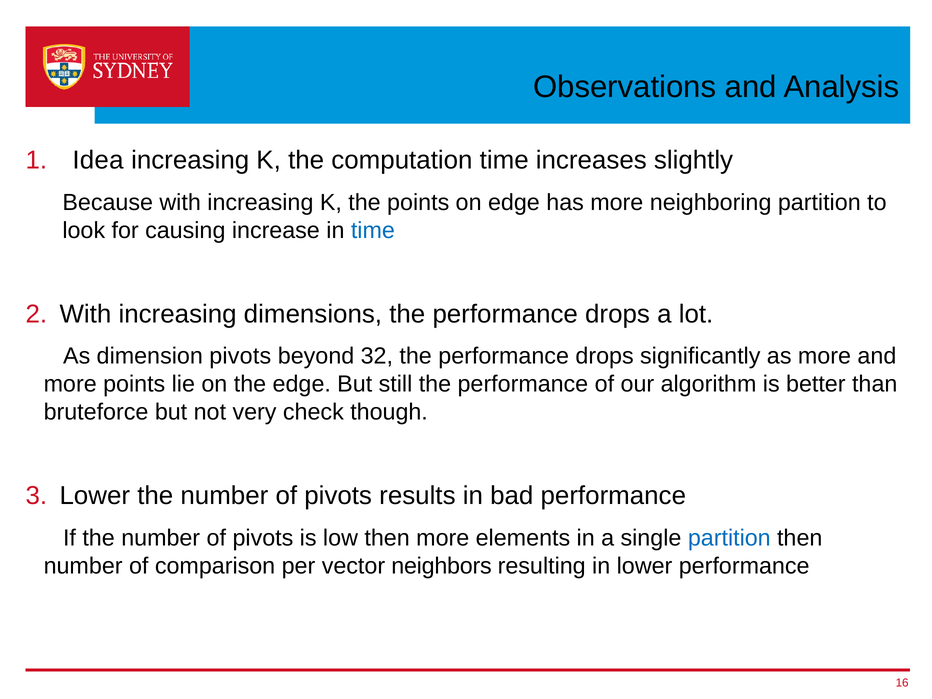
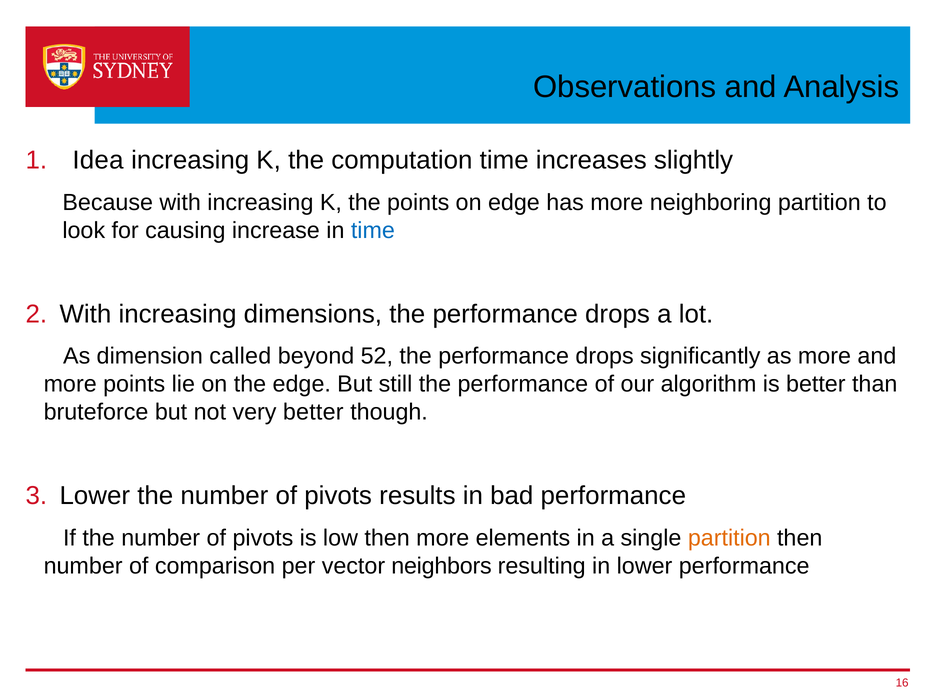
dimension pivots: pivots -> called
32: 32 -> 52
very check: check -> better
partition at (729, 538) colour: blue -> orange
